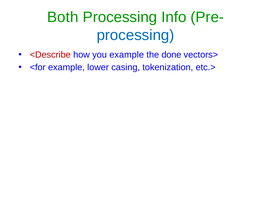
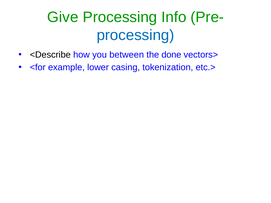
Both: Both -> Give
<Describe colour: red -> black
you example: example -> between
